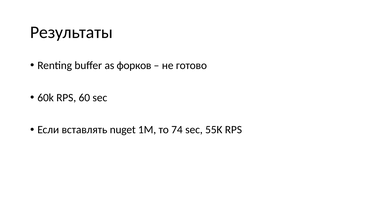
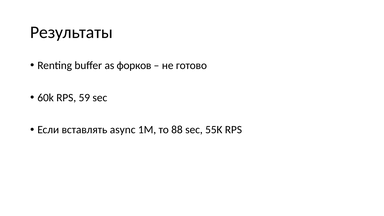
60: 60 -> 59
nuget: nuget -> async
74: 74 -> 88
